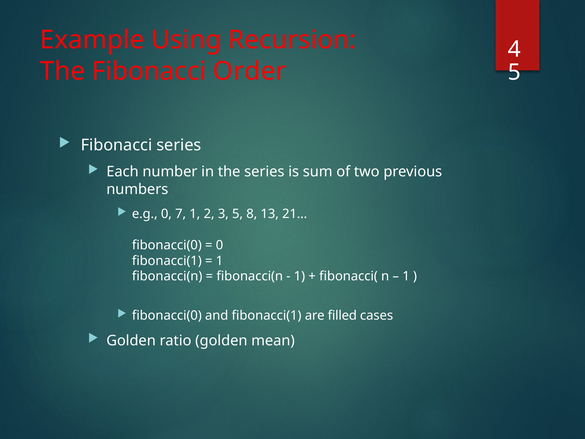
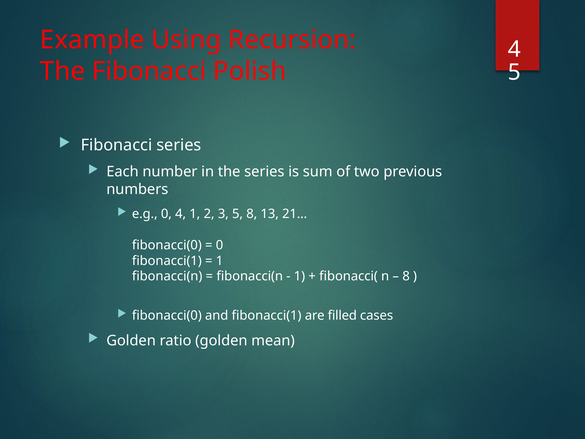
Order: Order -> Polish
0 7: 7 -> 4
1 at (406, 276): 1 -> 8
